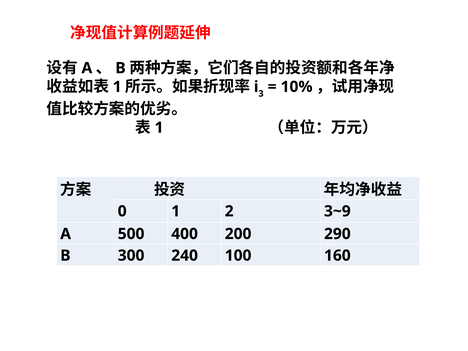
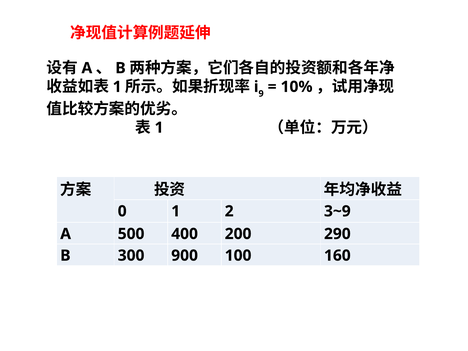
3: 3 -> 9
240: 240 -> 900
